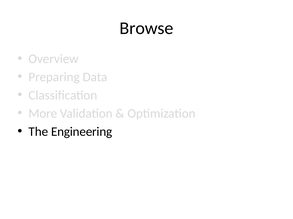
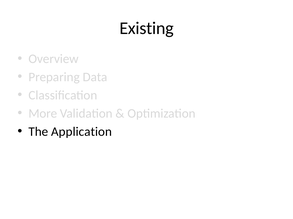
Browse: Browse -> Existing
Engineering: Engineering -> Application
